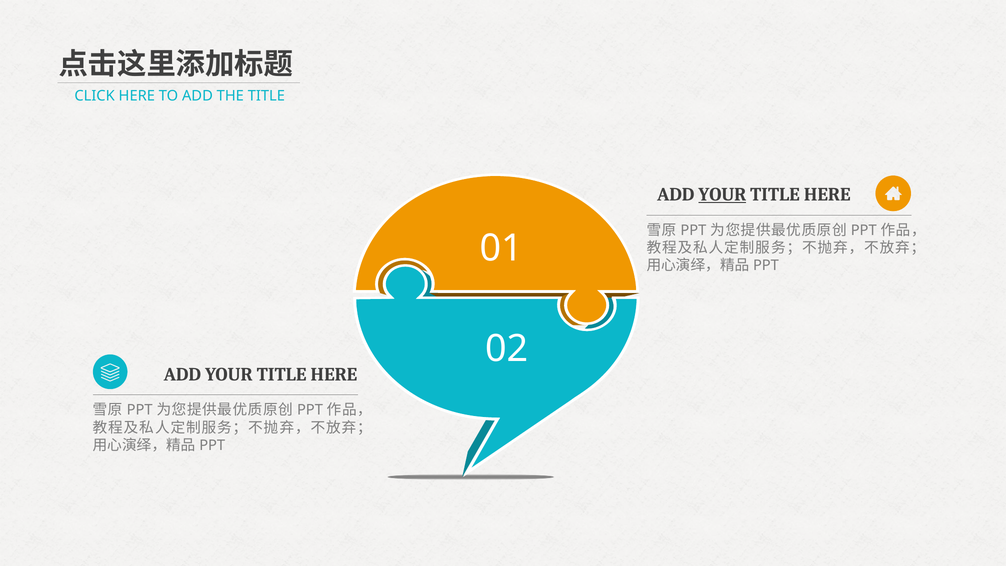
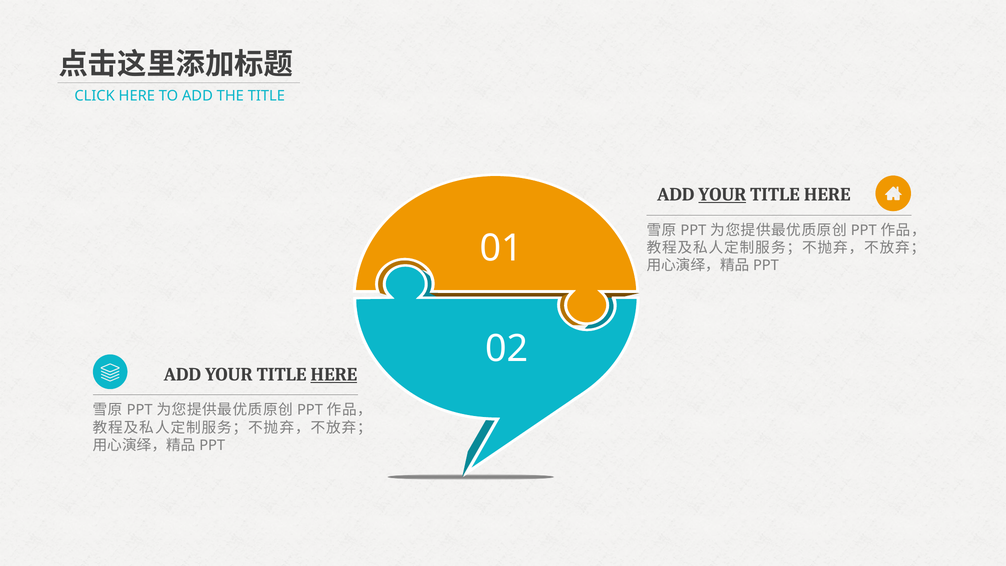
HERE at (334, 374) underline: none -> present
